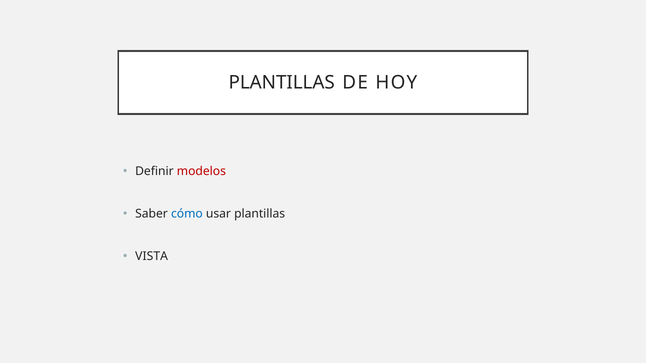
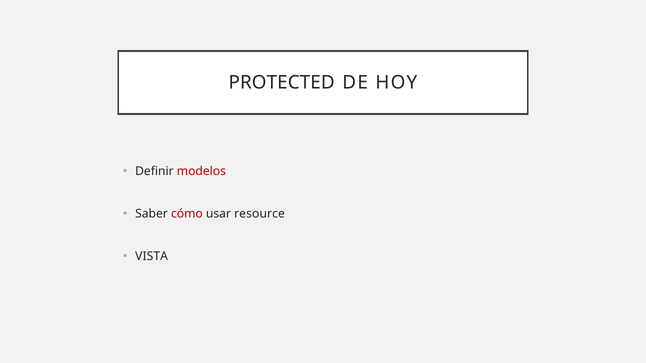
PLANTILLAS at (282, 82): PLANTILLAS -> PROTECTED
cómo colour: blue -> red
usar plantillas: plantillas -> resource
